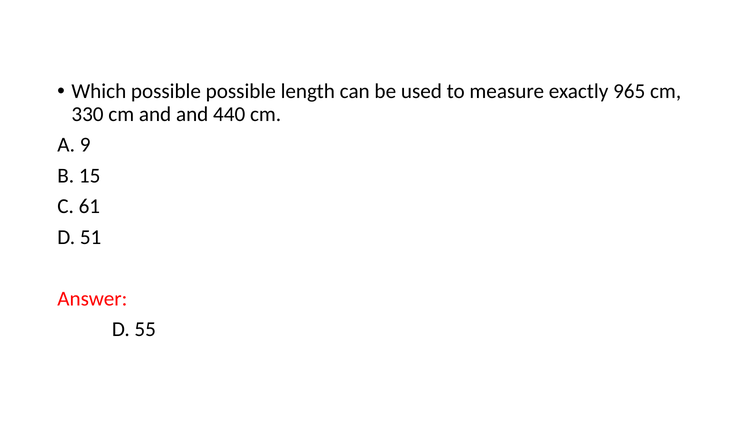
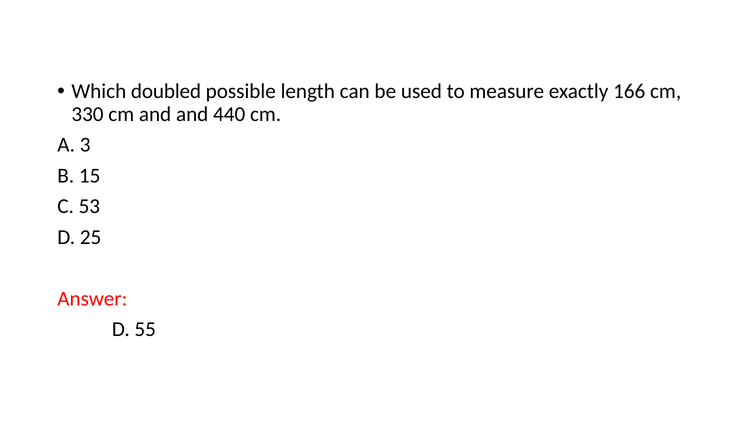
Which possible: possible -> doubled
965: 965 -> 166
9: 9 -> 3
61: 61 -> 53
51: 51 -> 25
